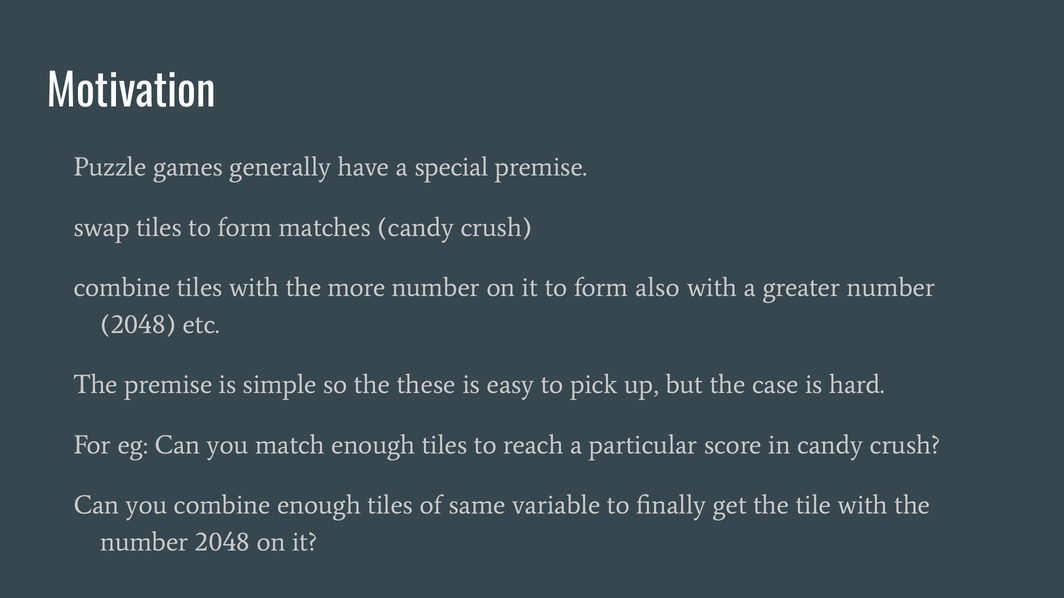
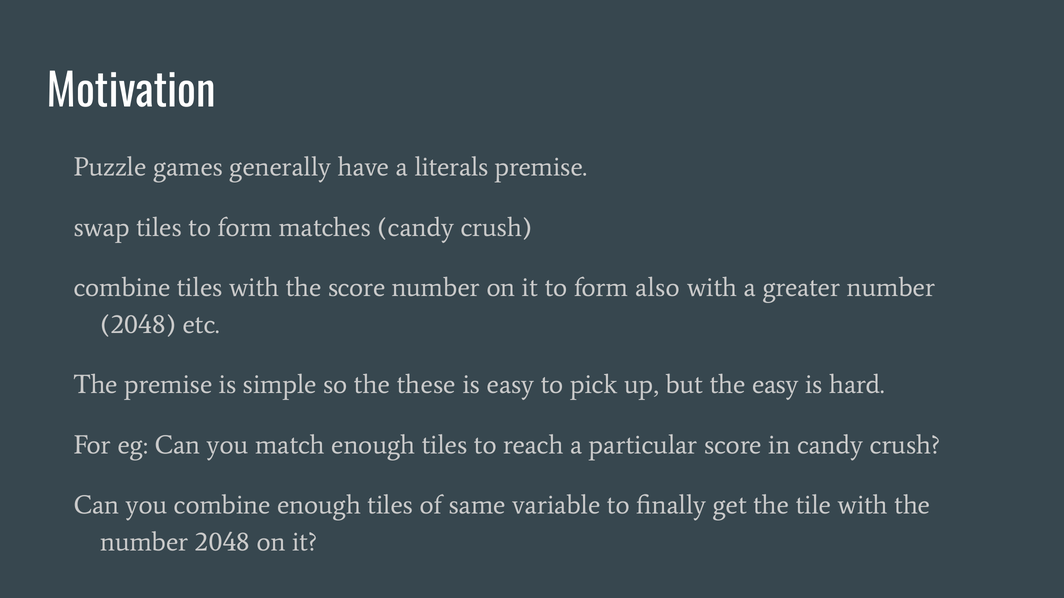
special: special -> literals
the more: more -> score
the case: case -> easy
